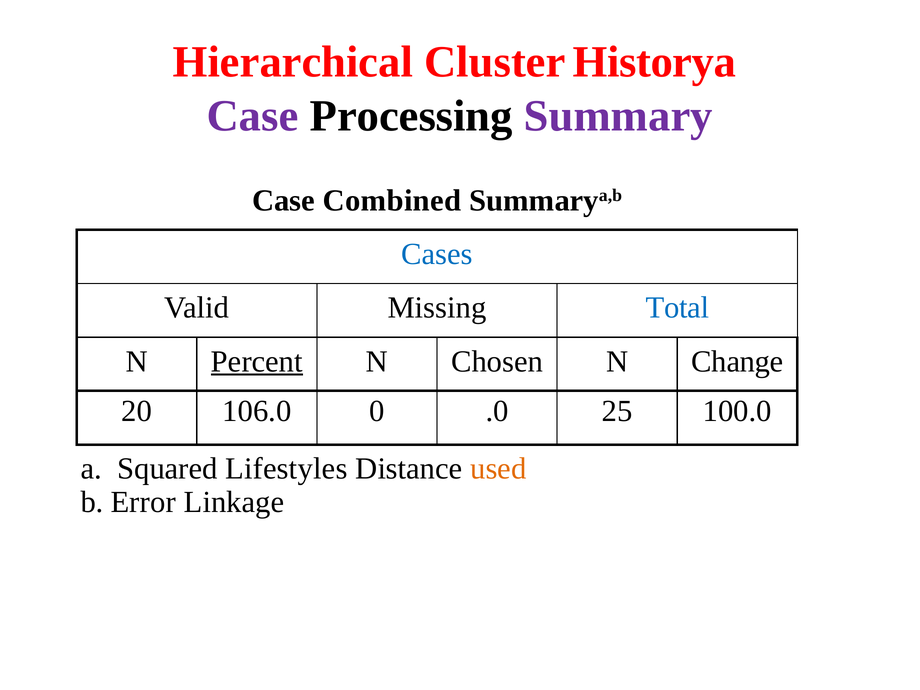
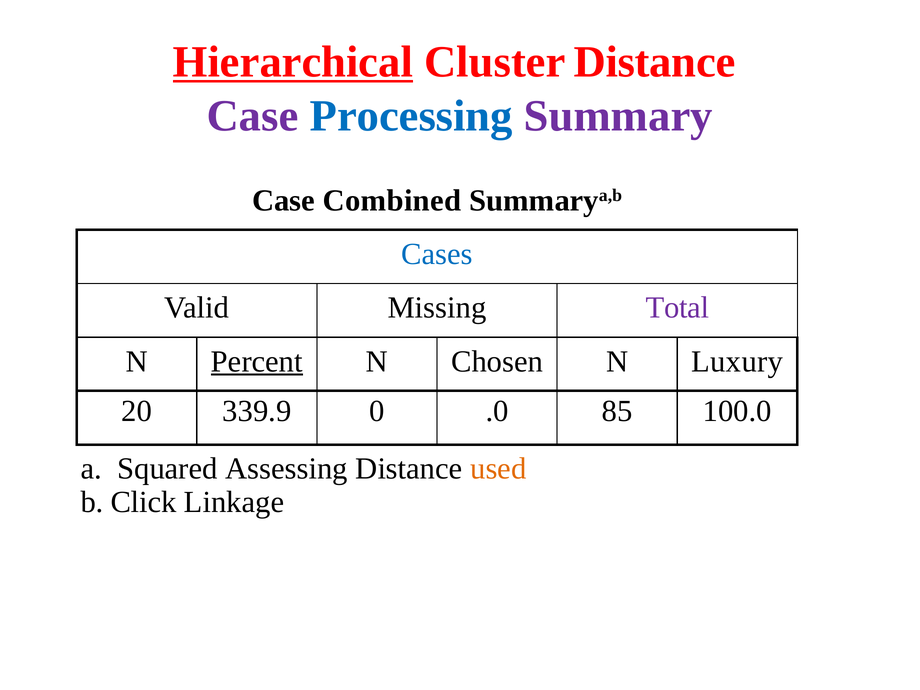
Hierarchical underline: none -> present
Cluster Historya: Historya -> Distance
Processing colour: black -> blue
Total colour: blue -> purple
Change: Change -> Luxury
106.0: 106.0 -> 339.9
25: 25 -> 85
Lifestyles: Lifestyles -> Assessing
Error: Error -> Click
